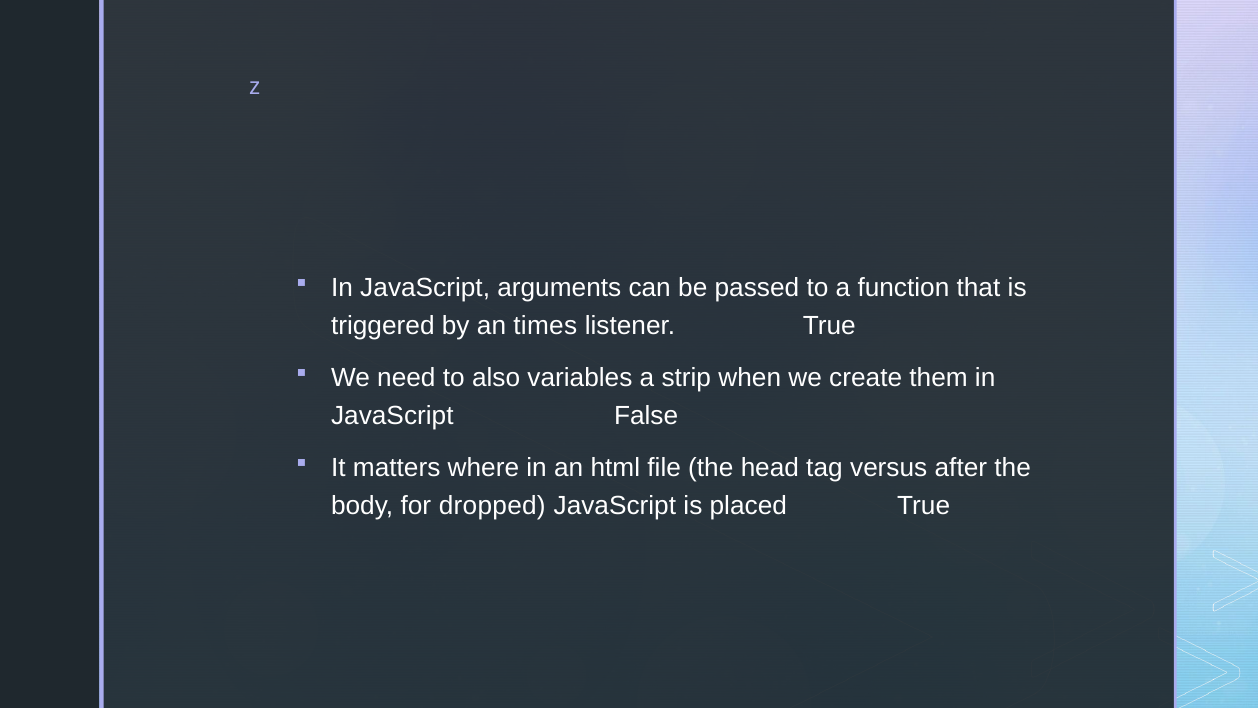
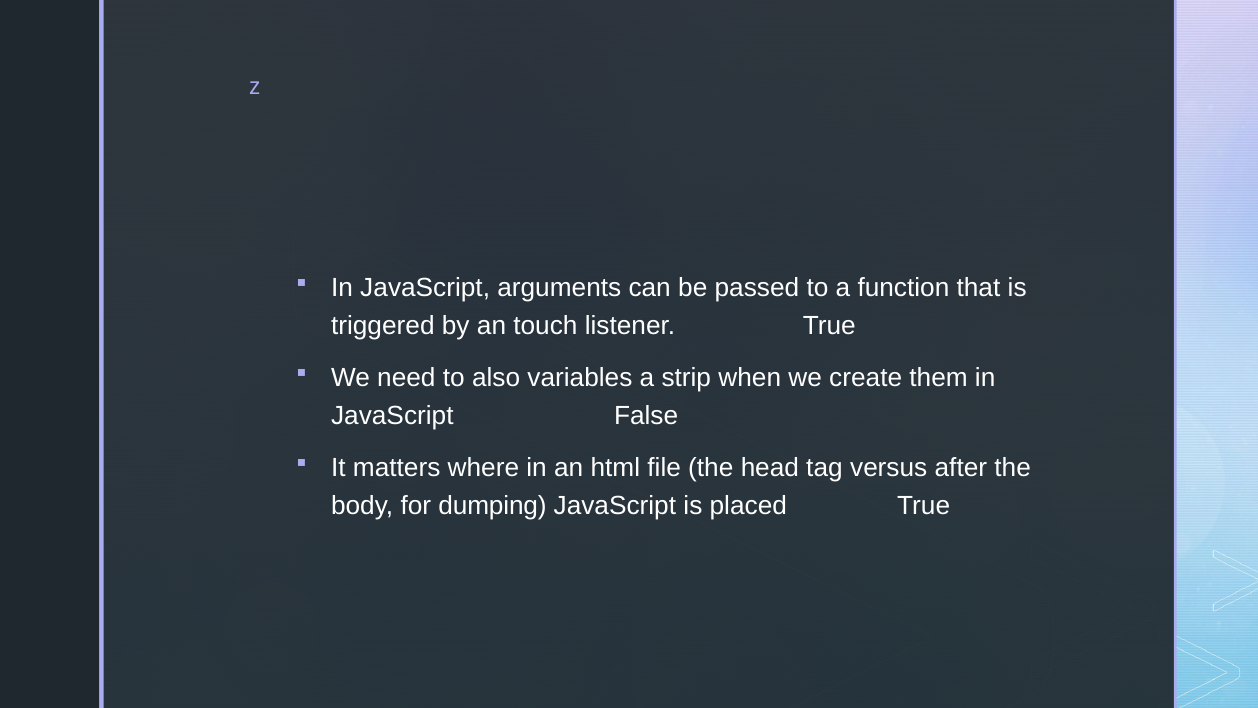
times: times -> touch
dropped: dropped -> dumping
